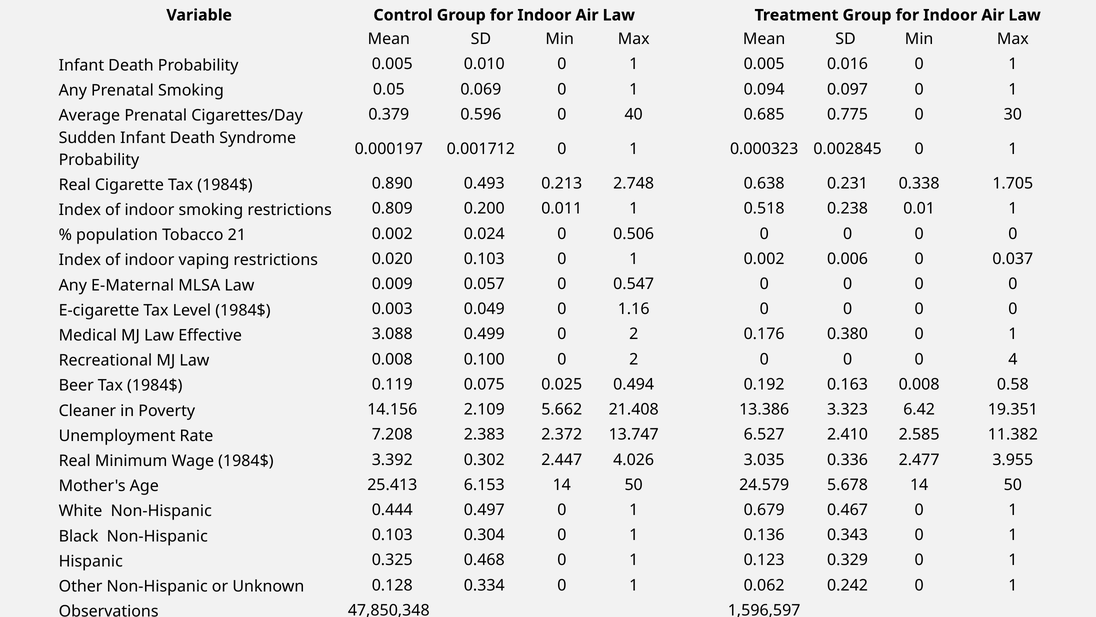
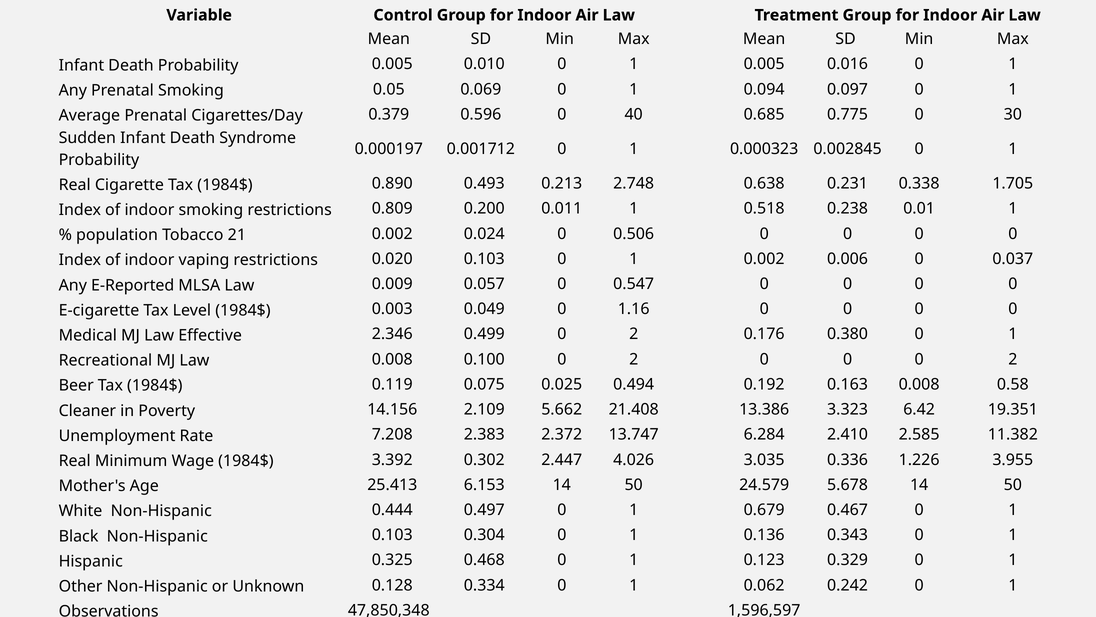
E-Maternal: E-Maternal -> E-Reported
3.088: 3.088 -> 2.346
0 0 4: 4 -> 2
6.527: 6.527 -> 6.284
2.477: 2.477 -> 1.226
